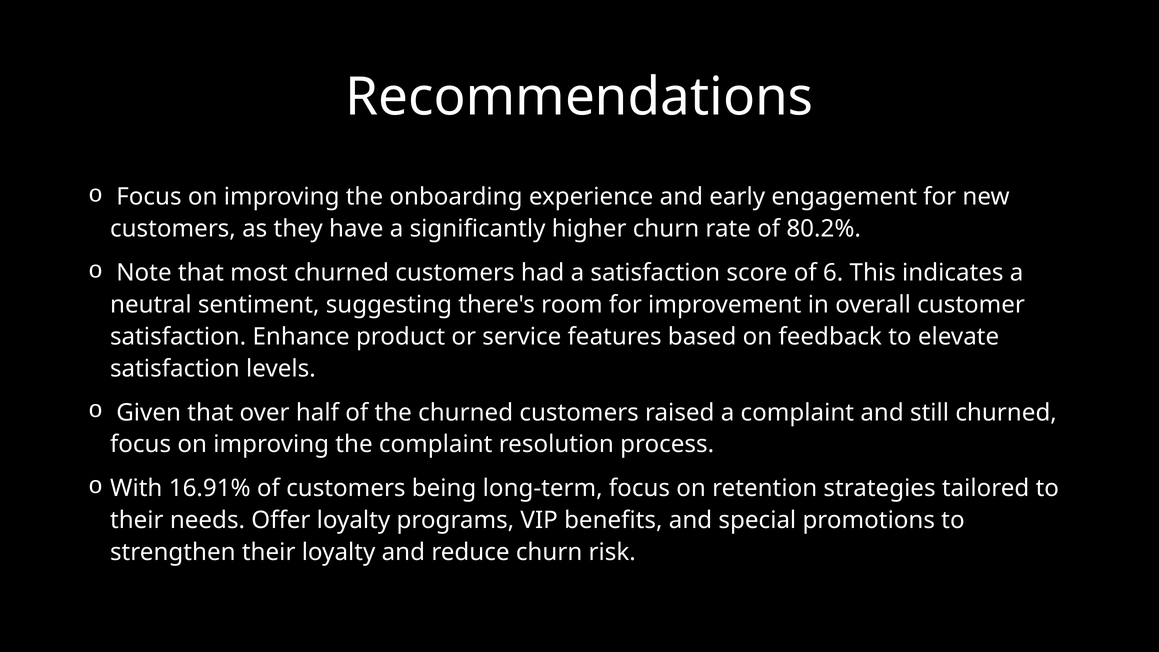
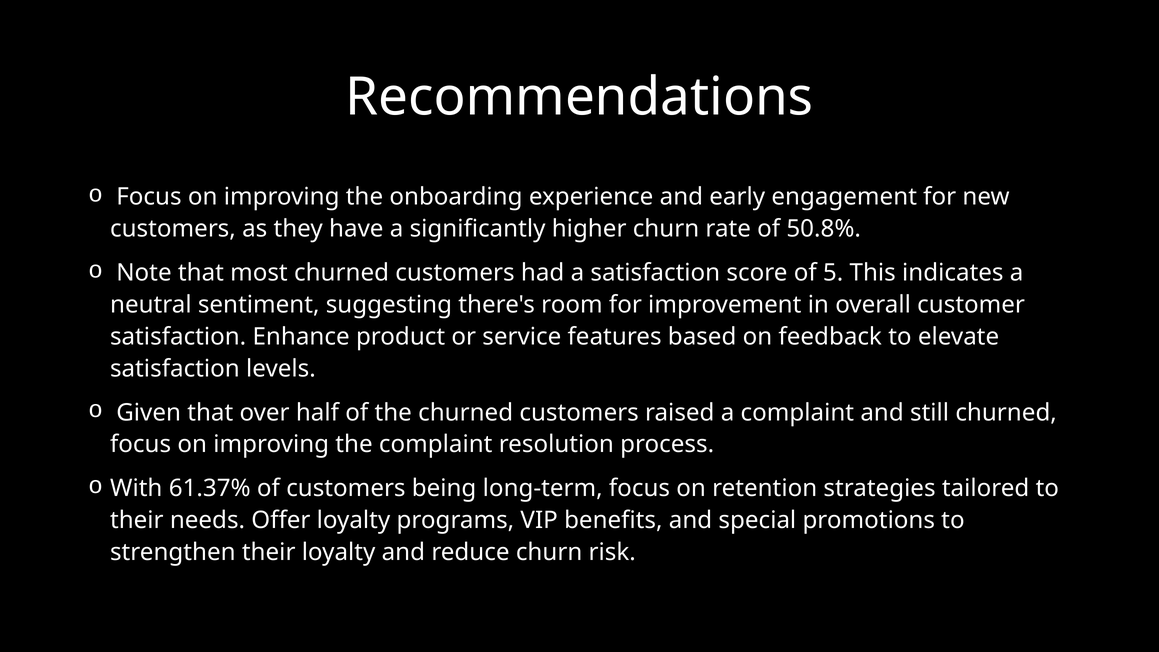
80.2%: 80.2% -> 50.8%
6: 6 -> 5
16.91%: 16.91% -> 61.37%
